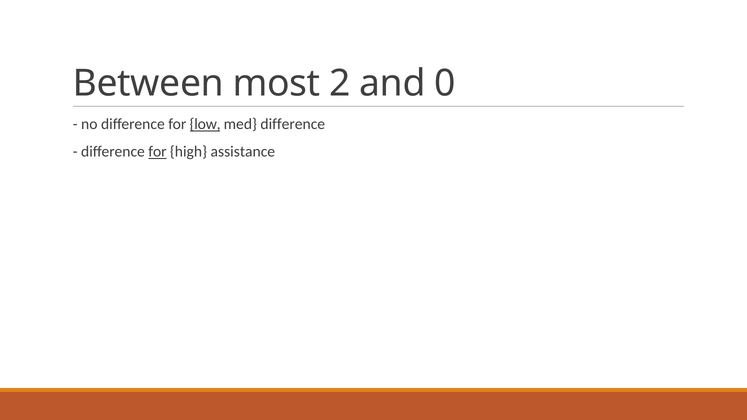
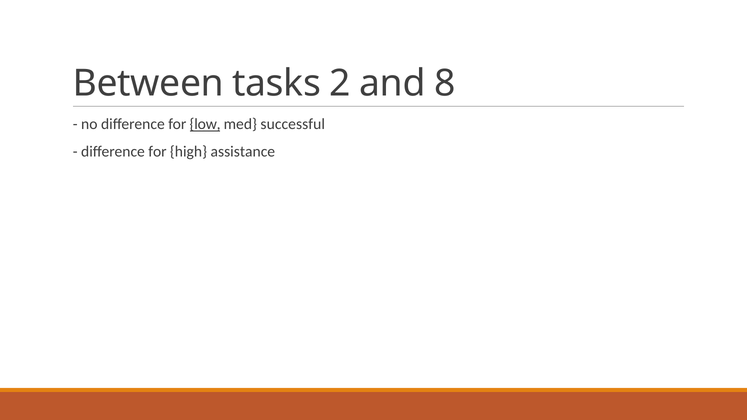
most: most -> tasks
0: 0 -> 8
med difference: difference -> successful
for at (157, 152) underline: present -> none
